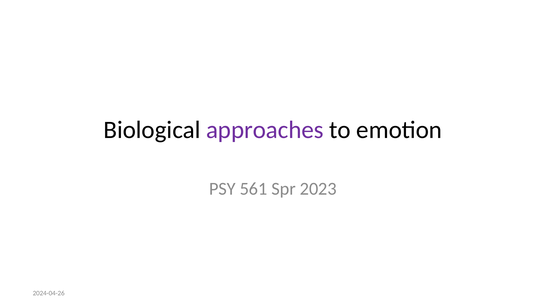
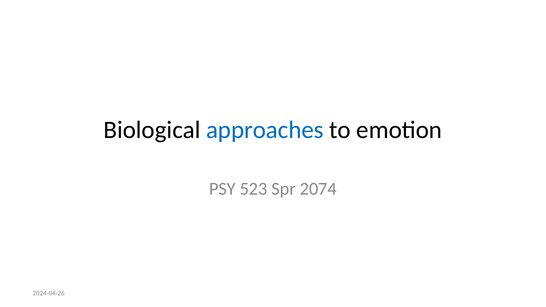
approaches colour: purple -> blue
561: 561 -> 523
2023: 2023 -> 2074
